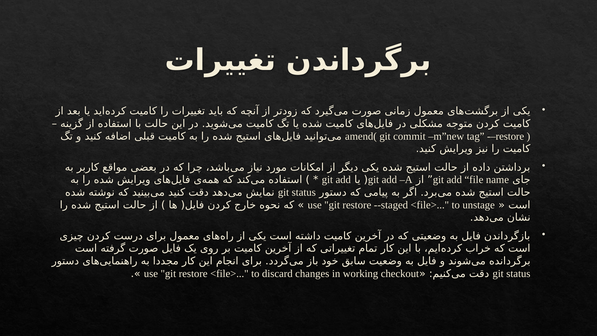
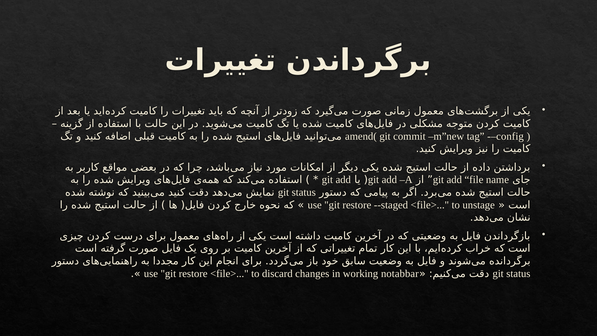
-–restore: -–restore -> -–config
checkout: checkout -> notabbar
